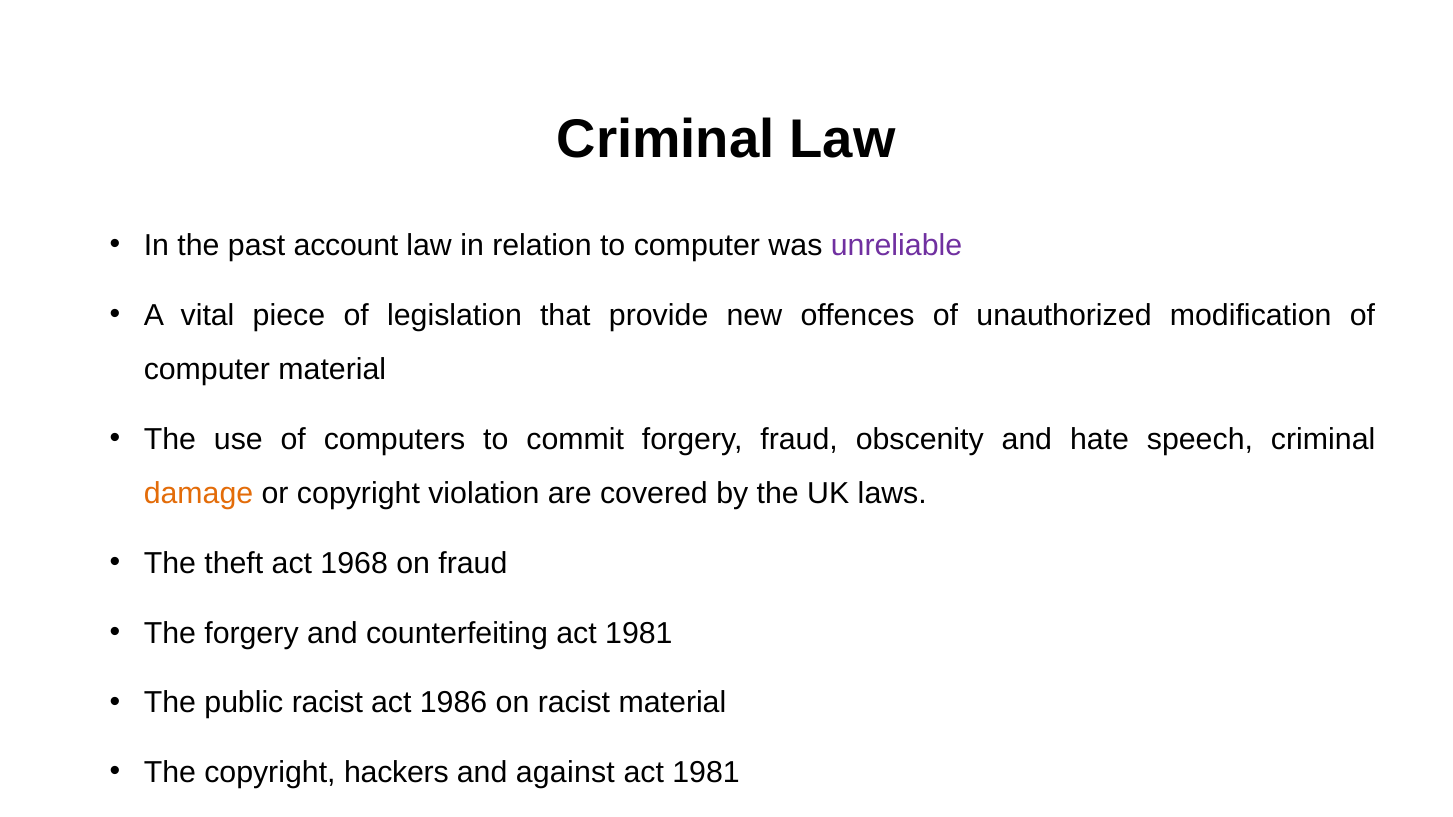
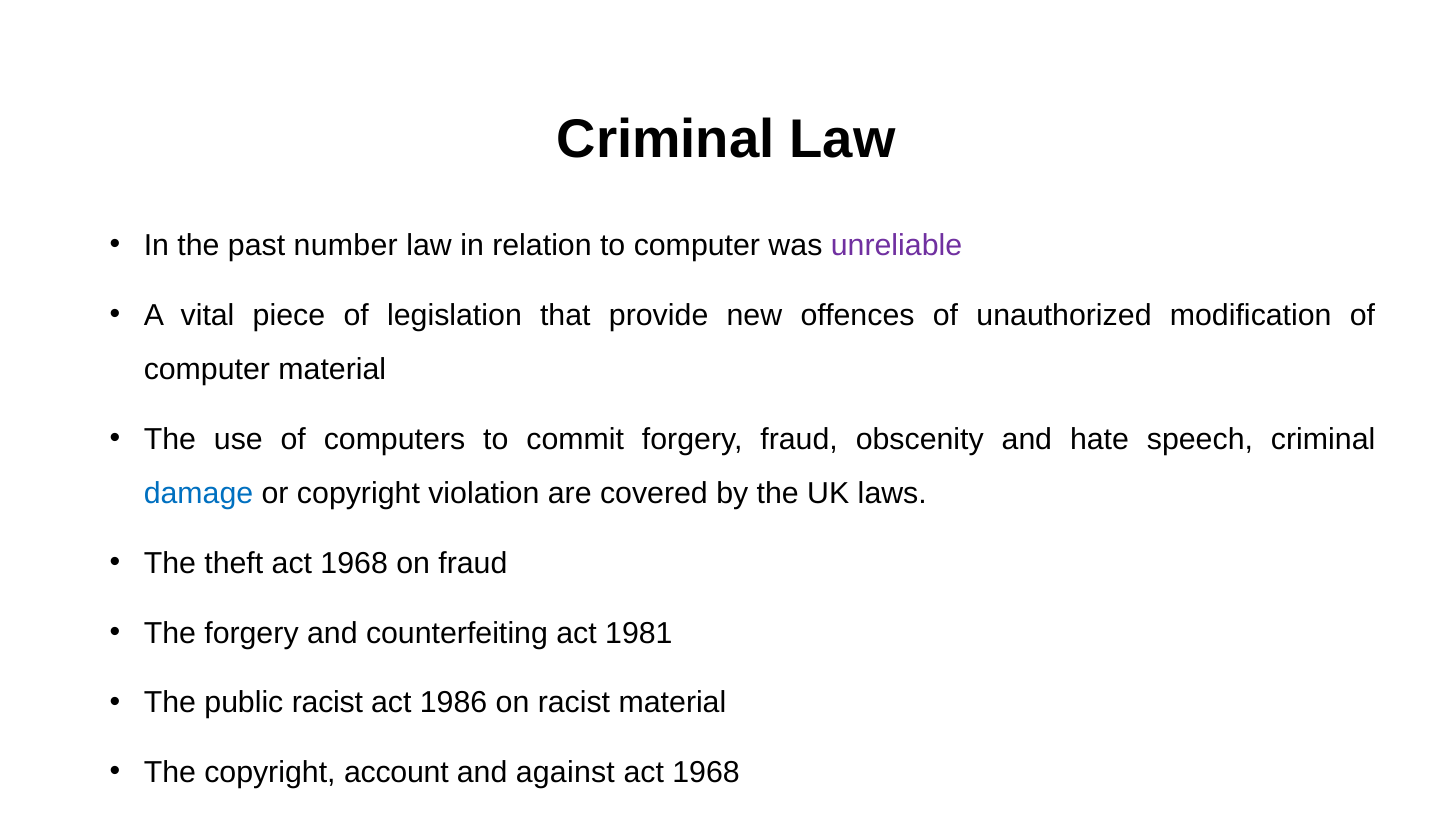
account: account -> number
damage colour: orange -> blue
hackers: hackers -> account
1981 at (706, 773): 1981 -> 1968
